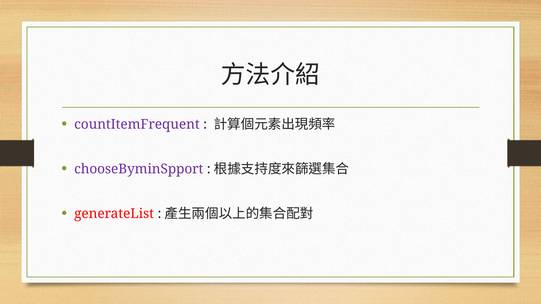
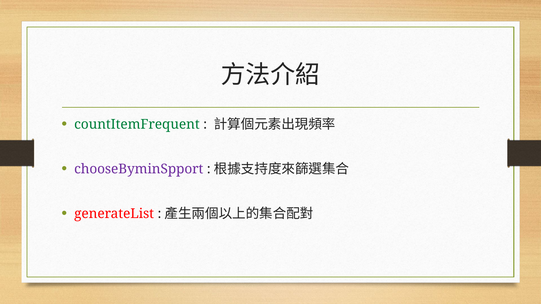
countItemFrequent colour: purple -> green
